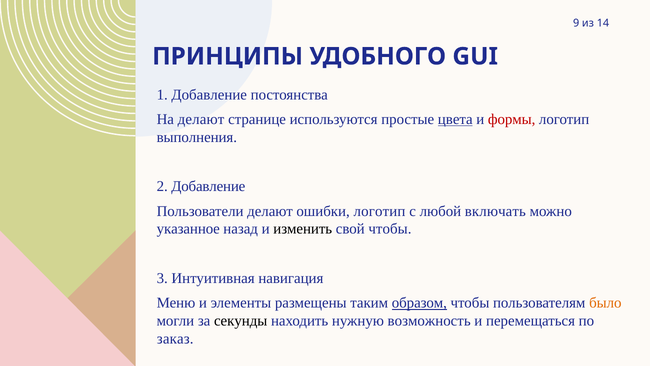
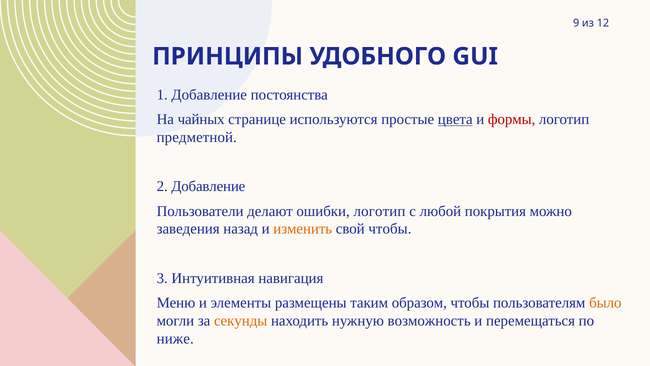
14: 14 -> 12
На делают: делают -> чайных
выполнения: выполнения -> предметной
включать: включать -> покрытия
указанное: указанное -> заведения
изменить colour: black -> orange
образом underline: present -> none
секунды colour: black -> orange
заказ: заказ -> ниже
